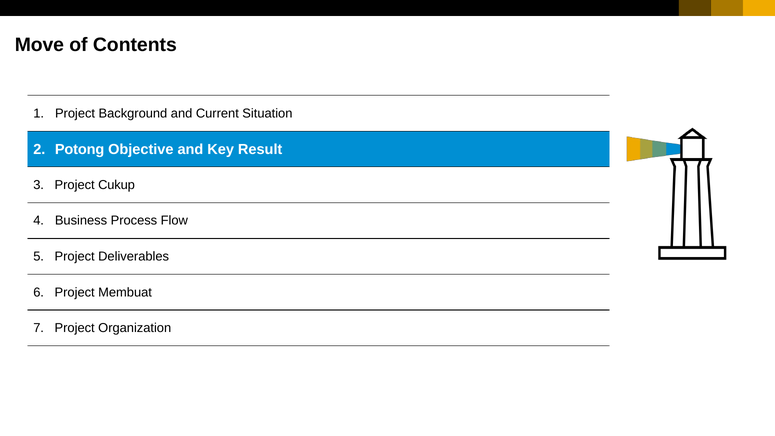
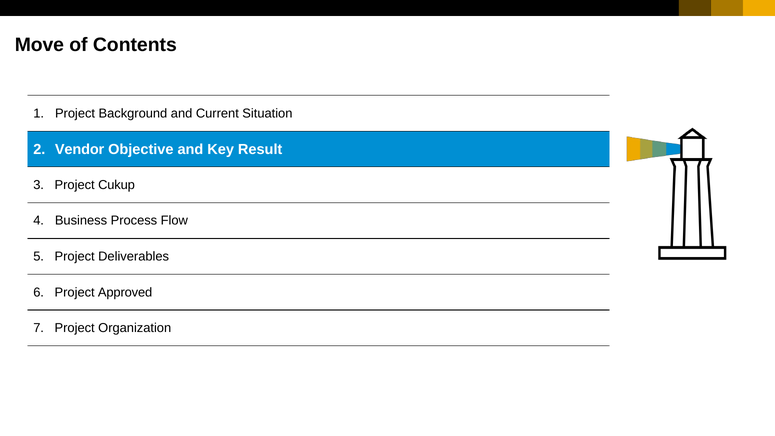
Potong: Potong -> Vendor
Membuat: Membuat -> Approved
